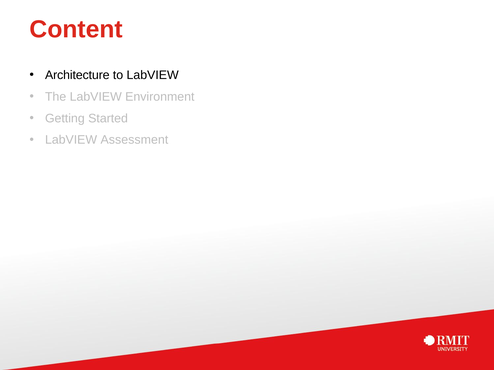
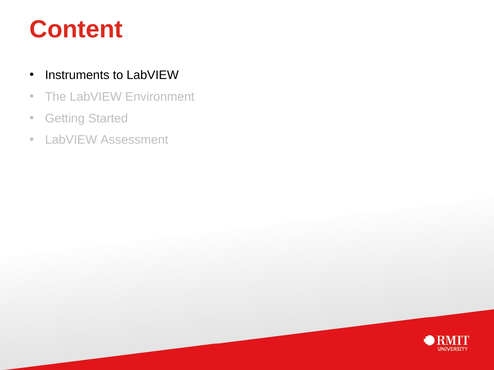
Architecture: Architecture -> Instruments
